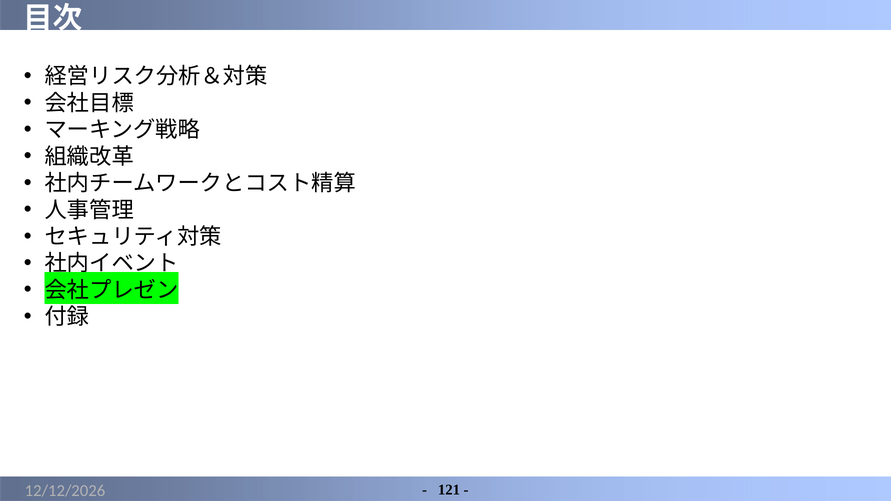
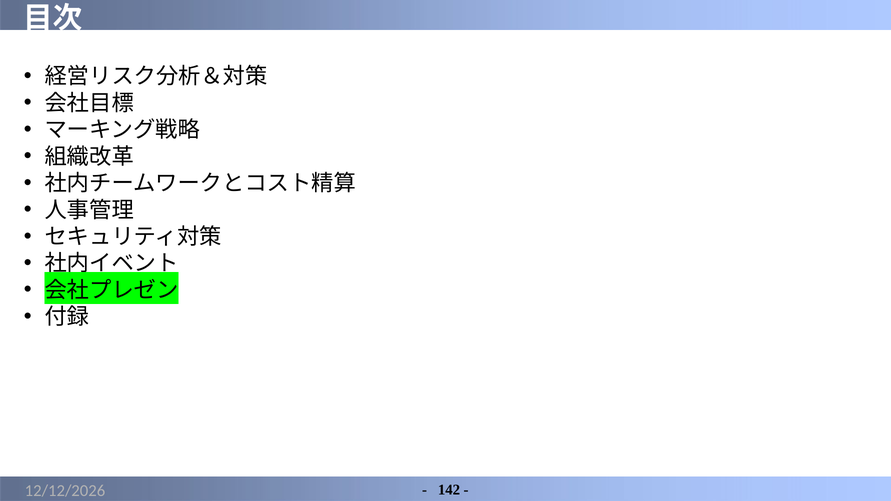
121: 121 -> 142
